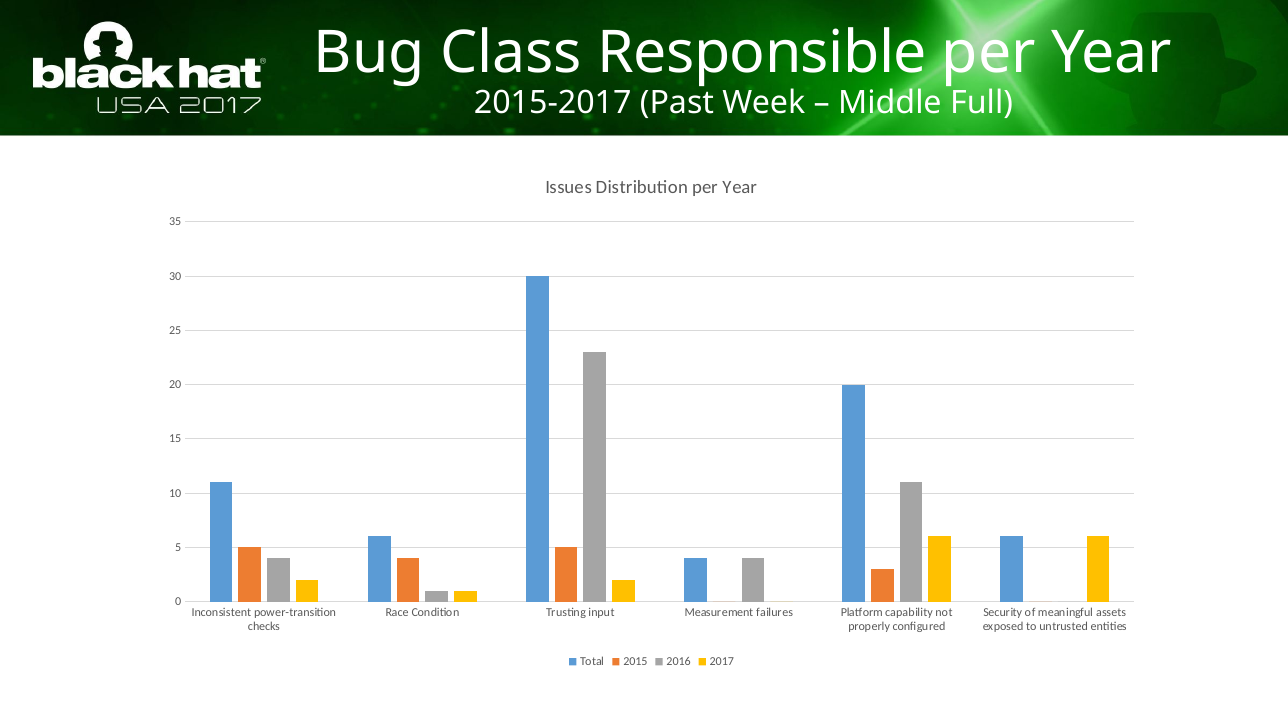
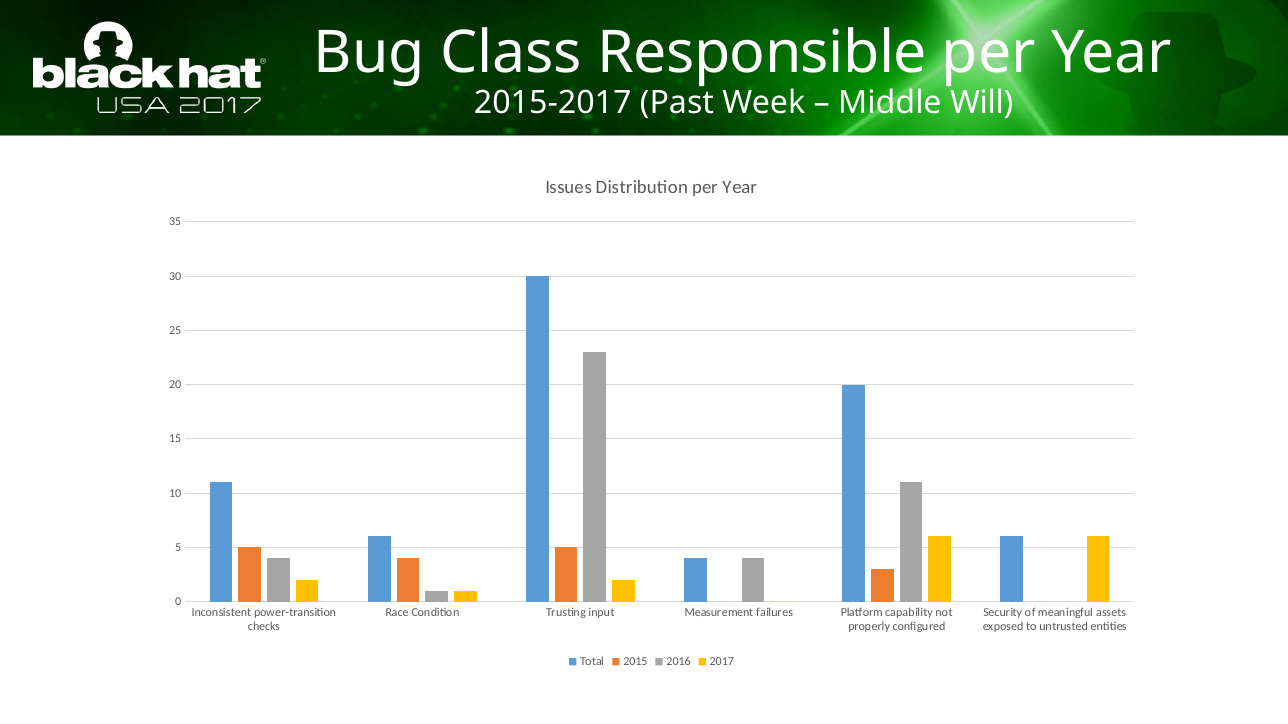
Full: Full -> Will
